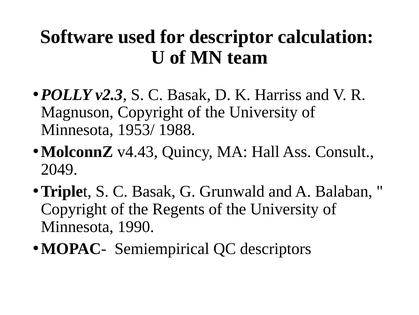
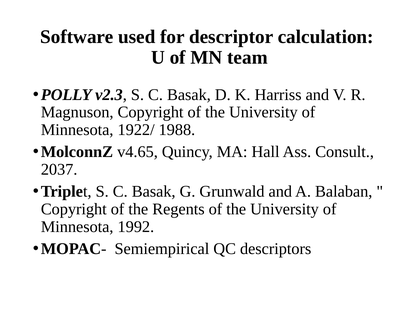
1953/: 1953/ -> 1922/
v4.43: v4.43 -> v4.65
2049: 2049 -> 2037
1990: 1990 -> 1992
